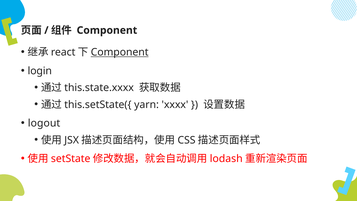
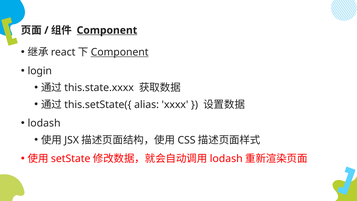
Component at (107, 30) underline: none -> present
yarn: yarn -> alias
logout at (44, 123): logout -> lodash
